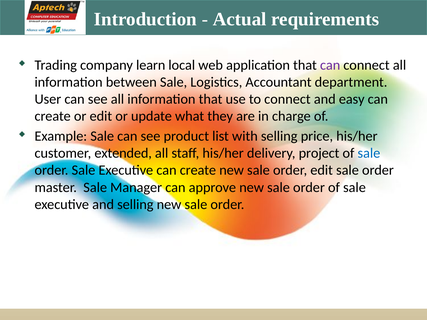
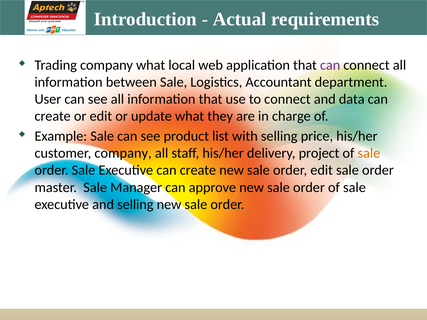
company learn: learn -> what
easy: easy -> data
customer extended: extended -> company
sale at (369, 153) colour: blue -> orange
